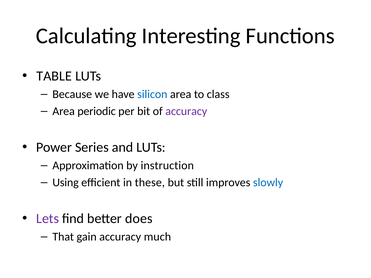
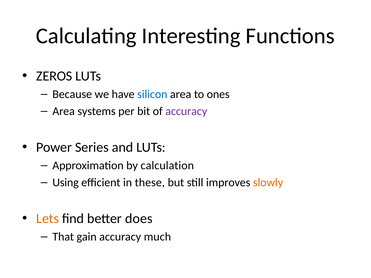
TABLE: TABLE -> ZEROS
class: class -> ones
periodic: periodic -> systems
instruction: instruction -> calculation
slowly colour: blue -> orange
Lets colour: purple -> orange
